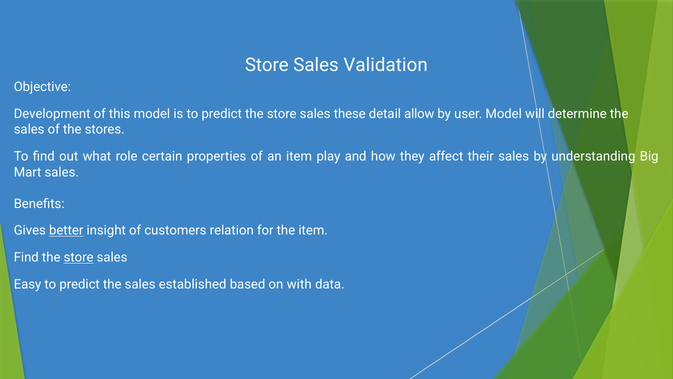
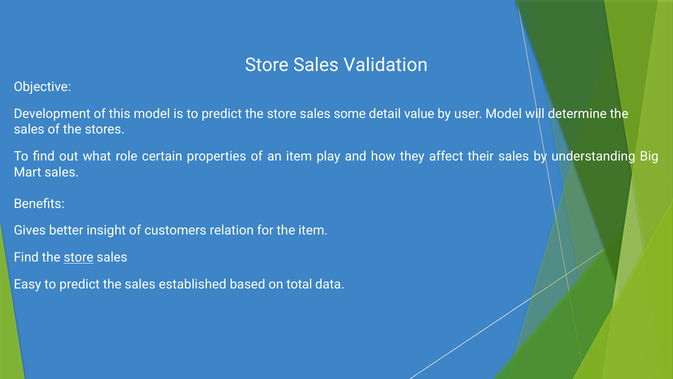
these: these -> some
allow: allow -> value
better underline: present -> none
with: with -> total
